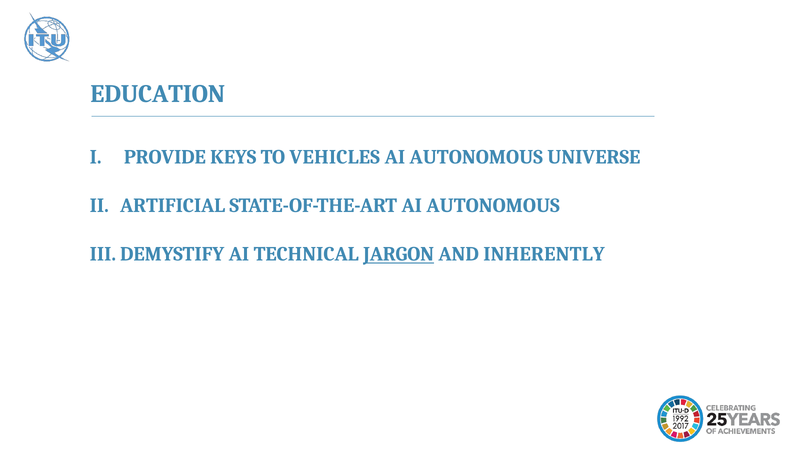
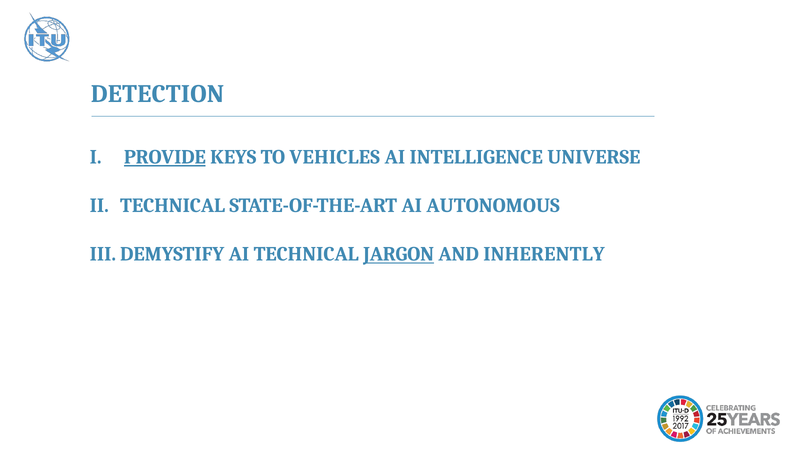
EDUCATION: EDUCATION -> DETECTION
PROVIDE underline: none -> present
AUTONOMOUS at (476, 157): AUTONOMOUS -> INTELLIGENCE
ARTIFICIAL at (173, 206): ARTIFICIAL -> TECHNICAL
